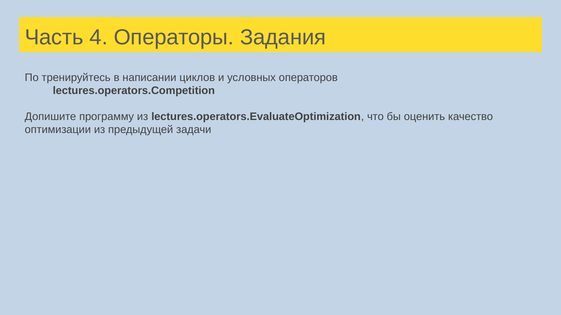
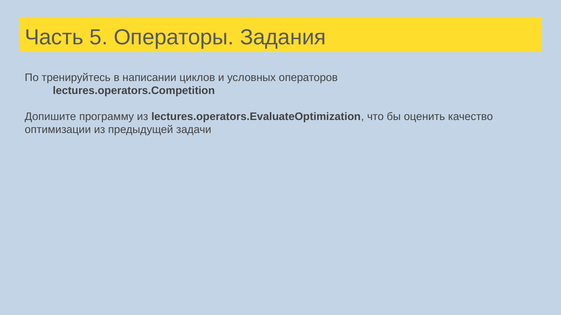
4: 4 -> 5
